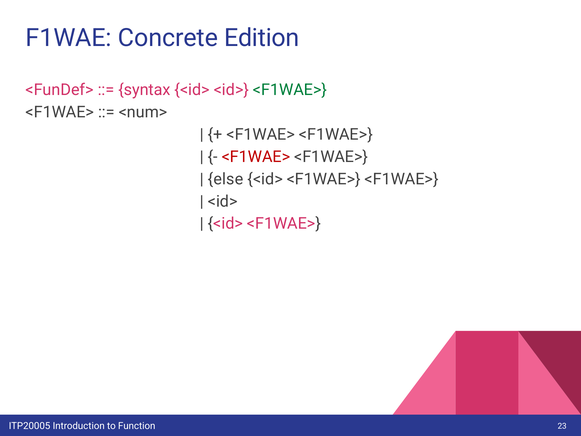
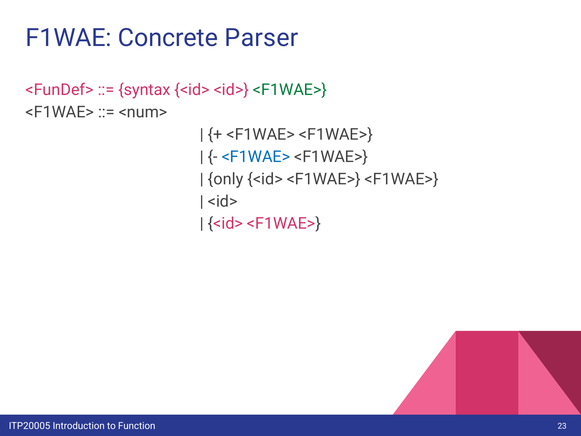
Edition: Edition -> Parser
<F1WAE> at (256, 157) colour: red -> blue
else: else -> only
